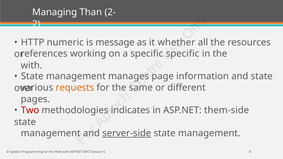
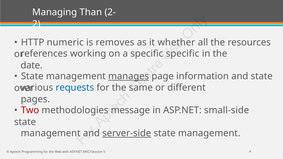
message: message -> removes
with at (31, 65): with -> date
manages underline: none -> present
requests colour: orange -> blue
indicates: indicates -> message
them-side: them-side -> small-side
